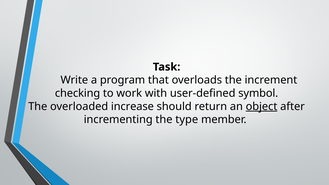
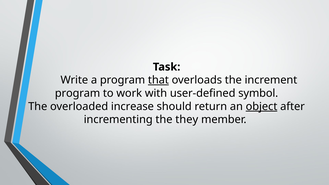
that underline: none -> present
checking at (78, 93): checking -> program
type: type -> they
